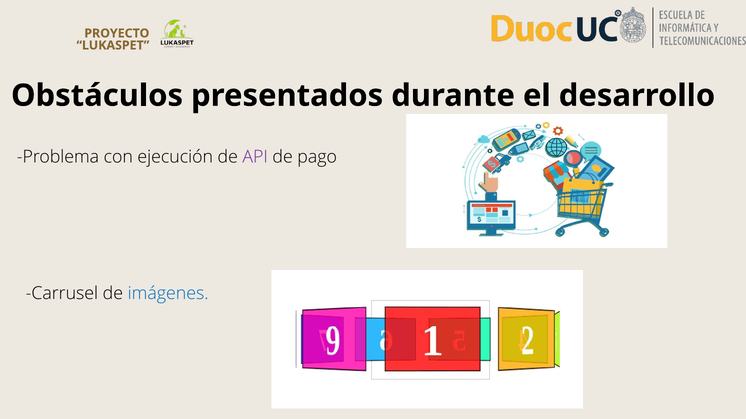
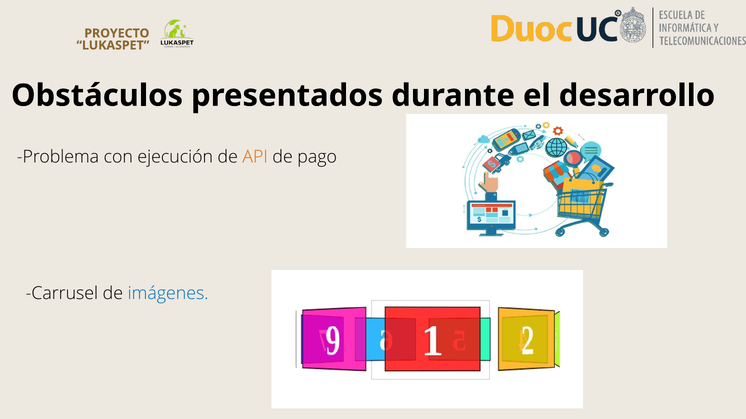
API colour: purple -> orange
